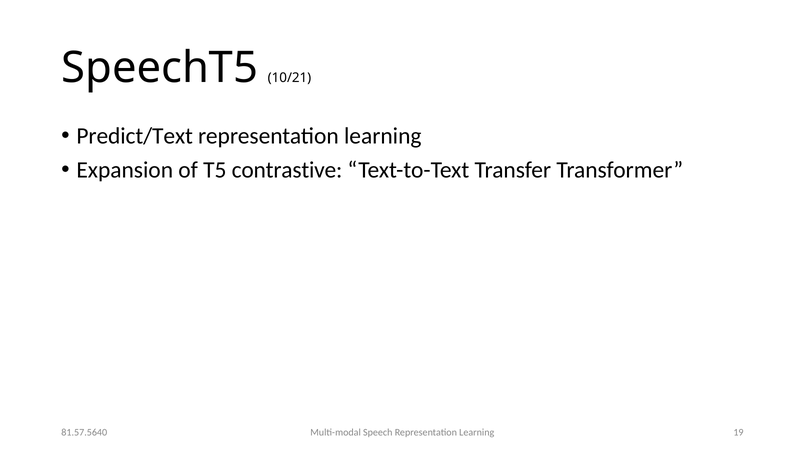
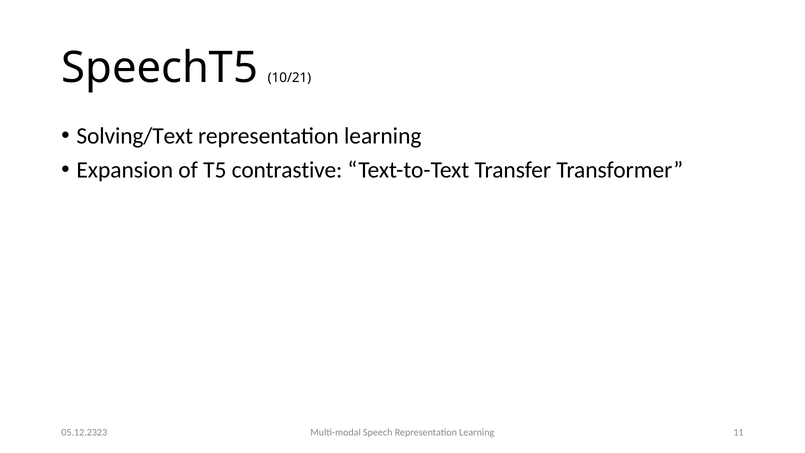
Predict/Text: Predict/Text -> Solving/Text
19: 19 -> 11
81.57.5640: 81.57.5640 -> 05.12.2323
